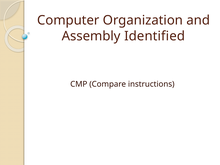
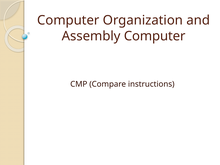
Assembly Identified: Identified -> Computer
